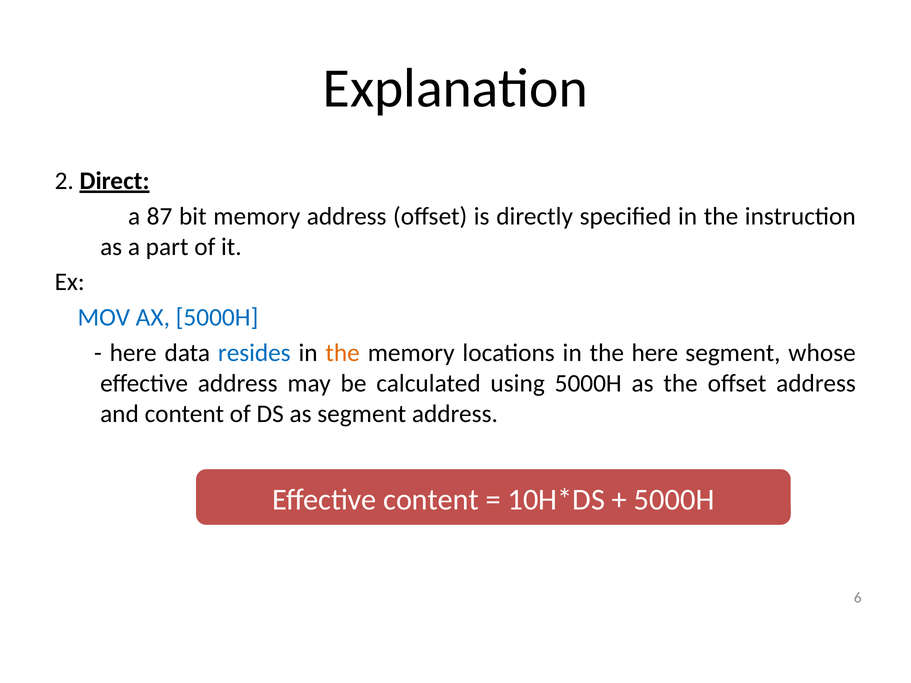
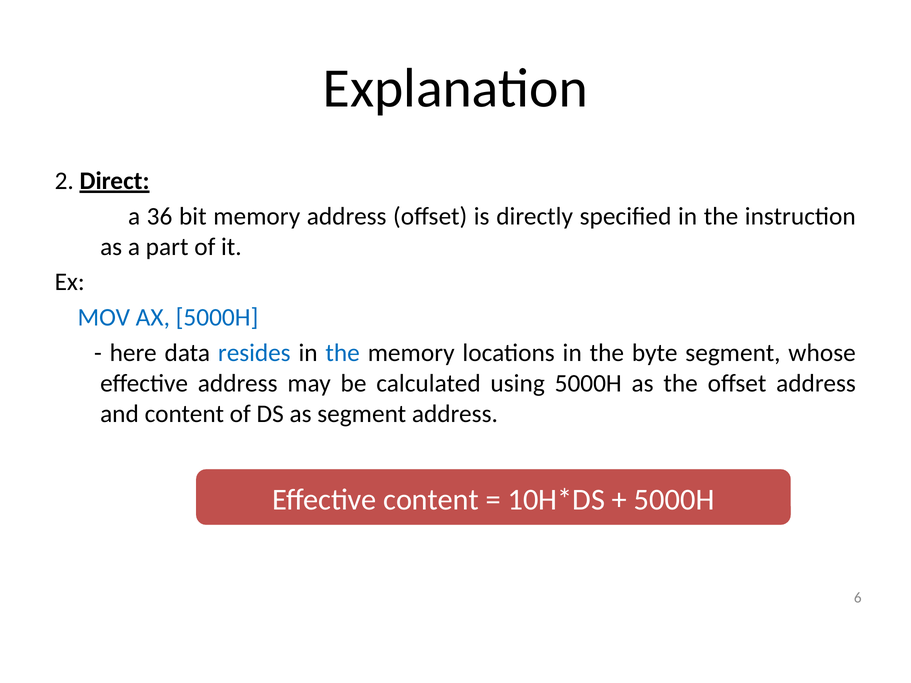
87: 87 -> 36
the at (343, 353) colour: orange -> blue
the here: here -> byte
